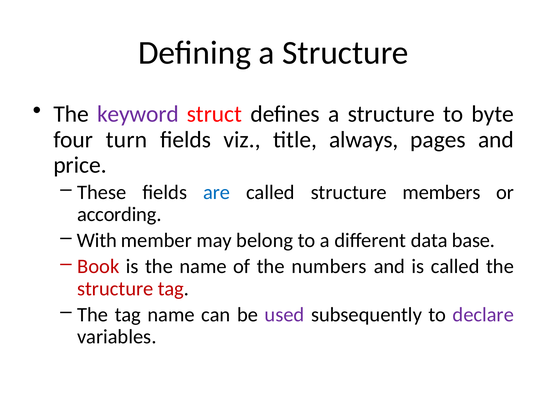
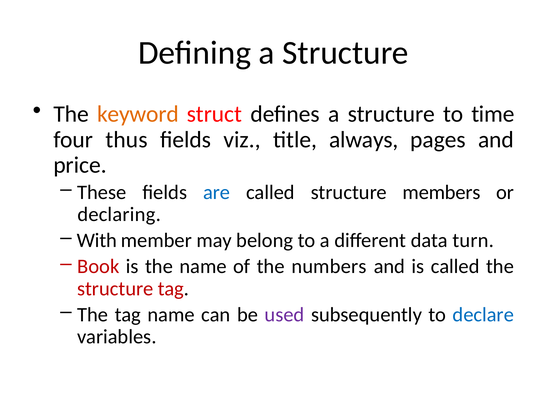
keyword colour: purple -> orange
byte: byte -> time
turn: turn -> thus
according: according -> declaring
base: base -> turn
declare colour: purple -> blue
